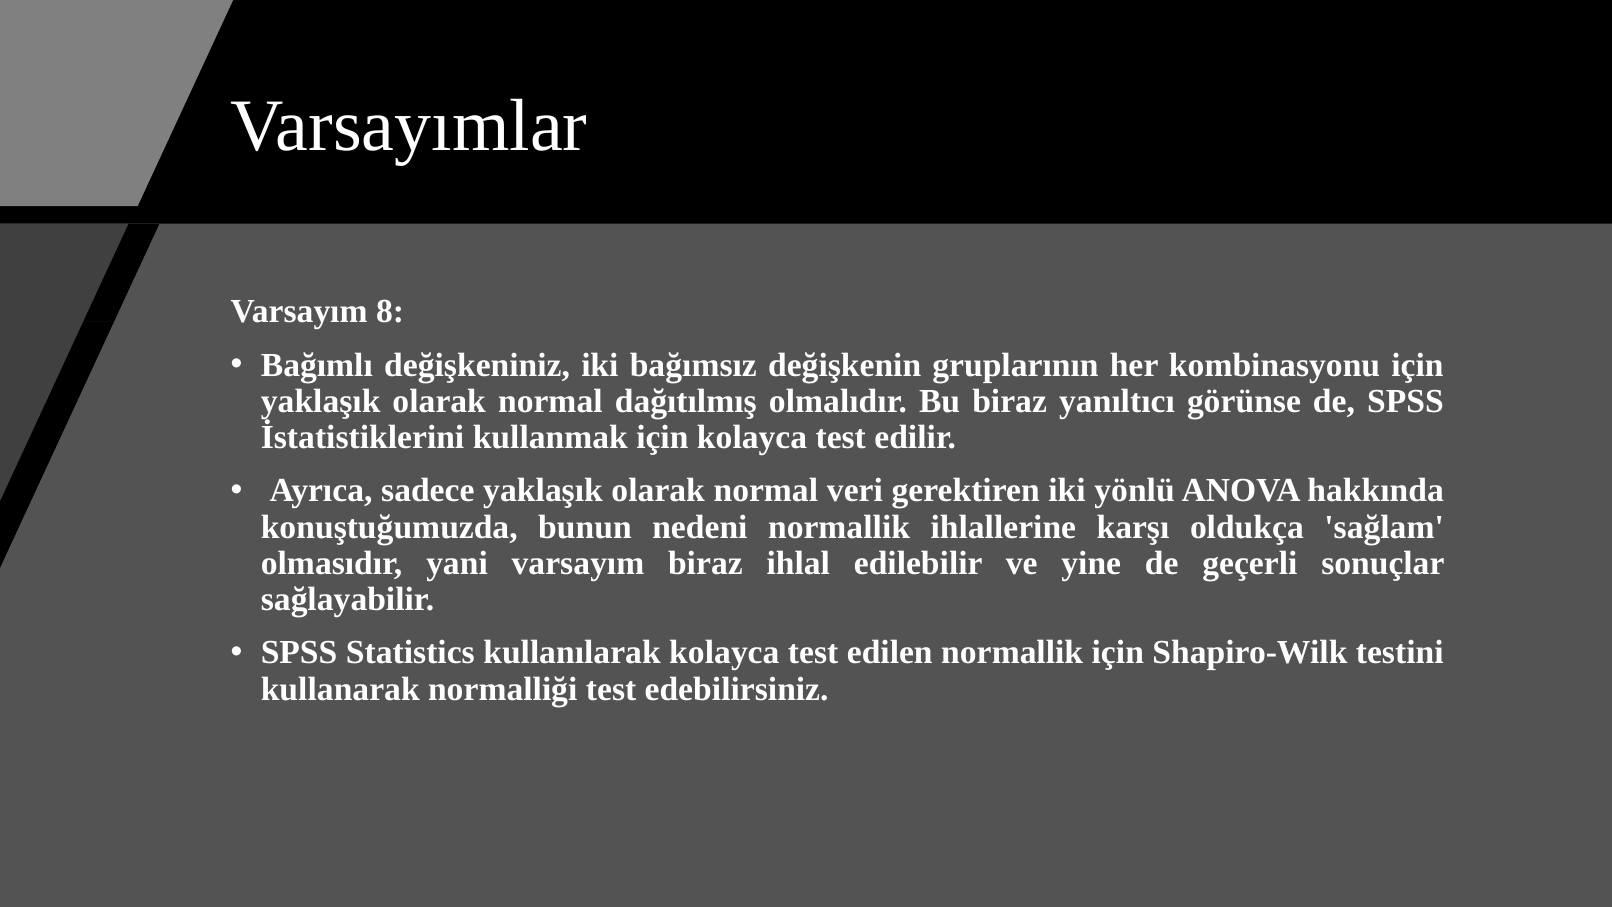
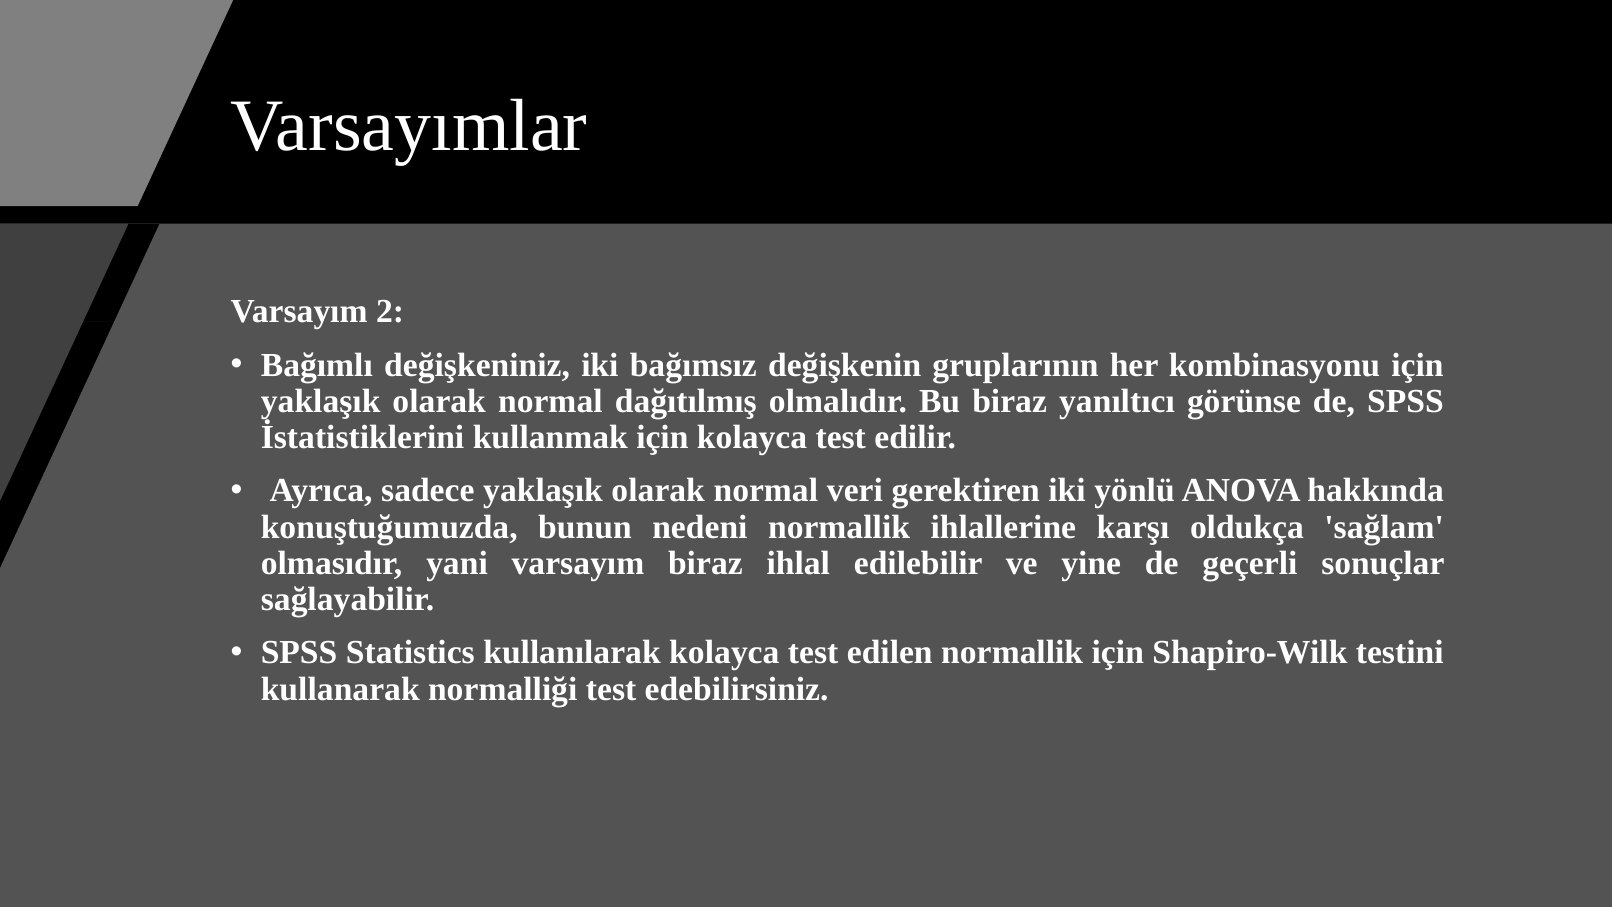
8: 8 -> 2
